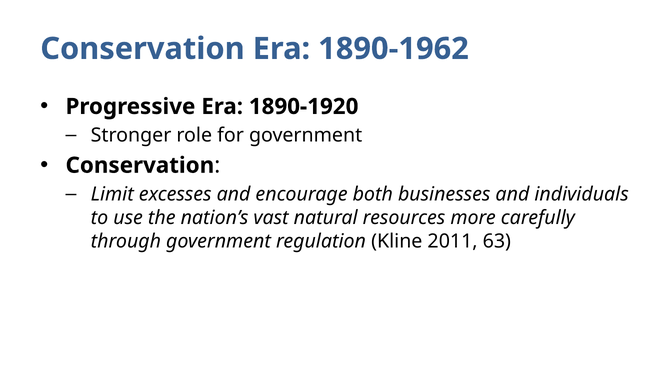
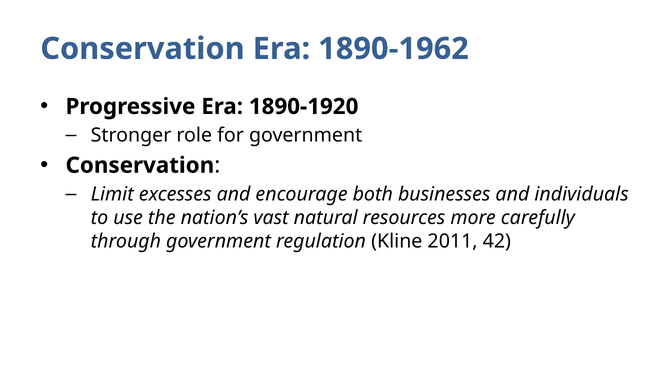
63: 63 -> 42
